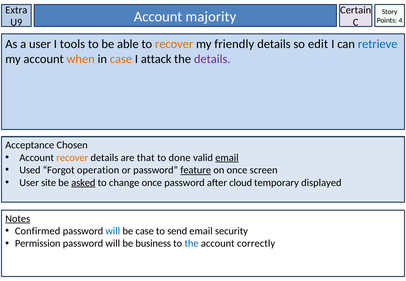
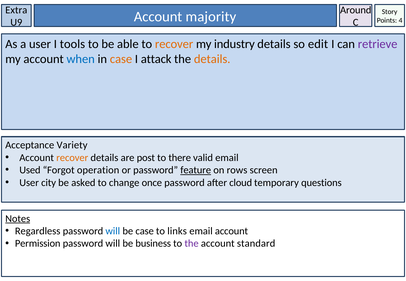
Certain: Certain -> Around
friendly: friendly -> industry
retrieve colour: blue -> purple
when colour: orange -> blue
details at (212, 59) colour: purple -> orange
Chosen: Chosen -> Variety
that: that -> post
done: done -> there
email at (227, 158) underline: present -> none
on once: once -> rows
site: site -> city
asked underline: present -> none
displayed: displayed -> questions
Confirmed: Confirmed -> Regardless
send: send -> links
email security: security -> account
the at (192, 244) colour: blue -> purple
correctly: correctly -> standard
